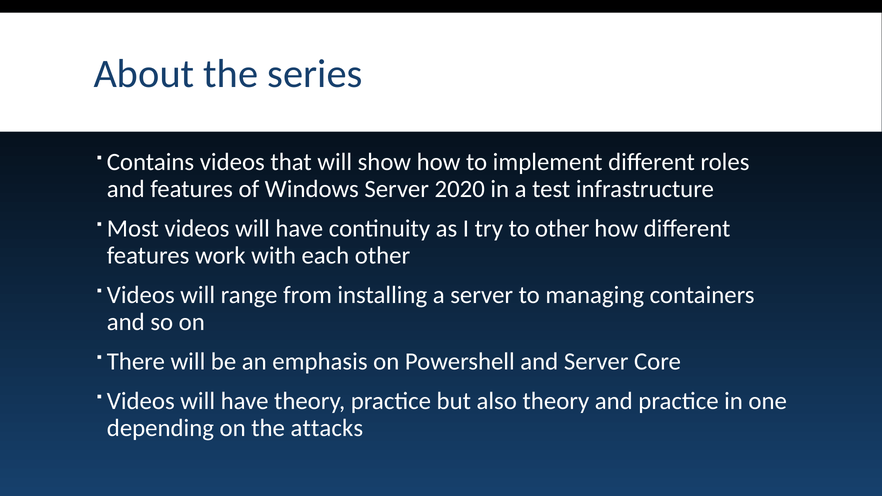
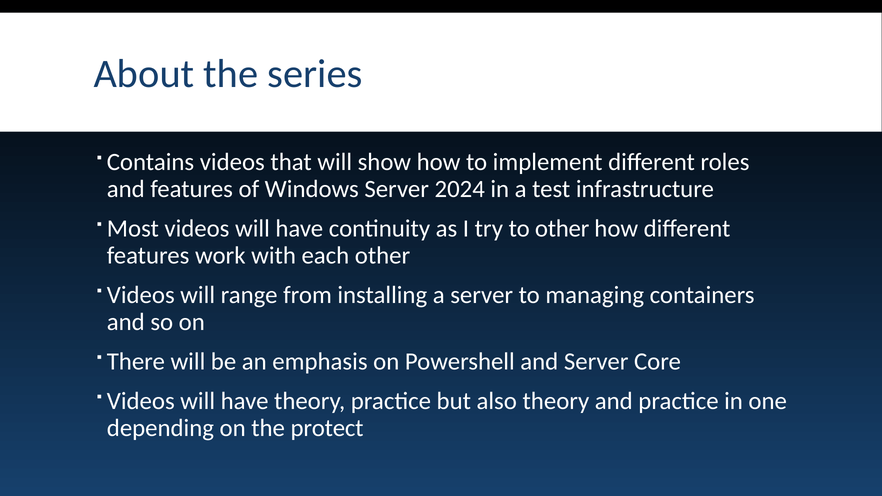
2020: 2020 -> 2024
attacks: attacks -> protect
